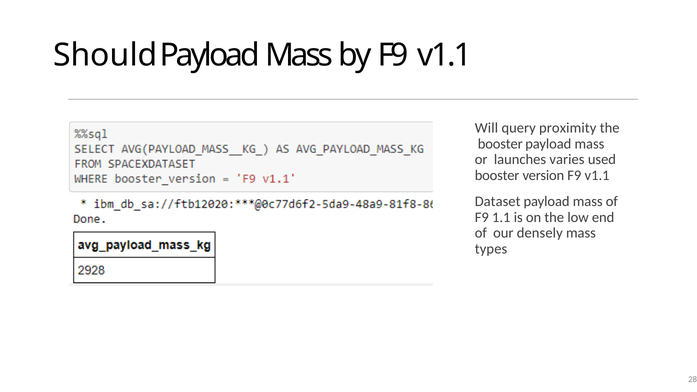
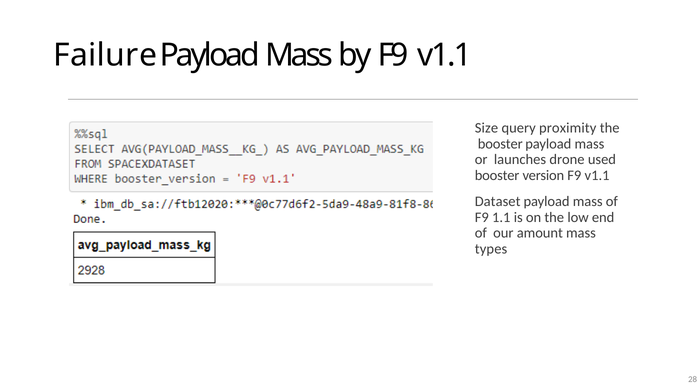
Should: Should -> Failure
Will: Will -> Size
varies: varies -> drone
densely: densely -> amount
